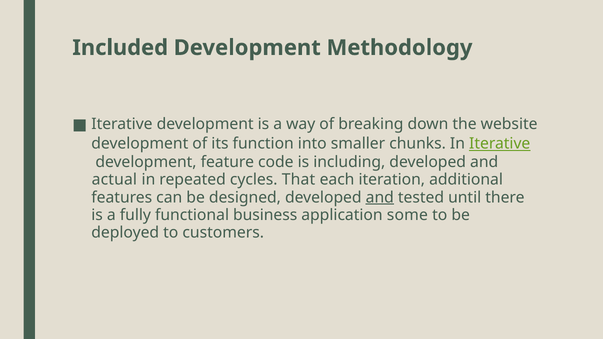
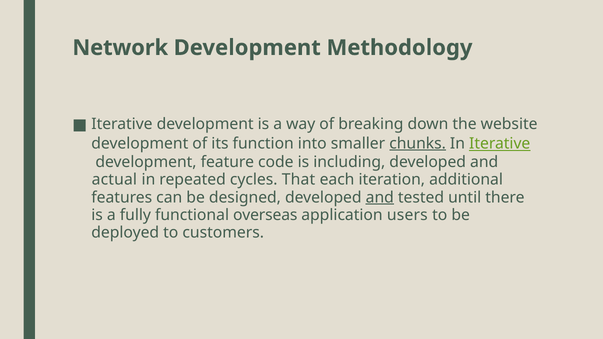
Included: Included -> Network
chunks underline: none -> present
business: business -> overseas
some: some -> users
